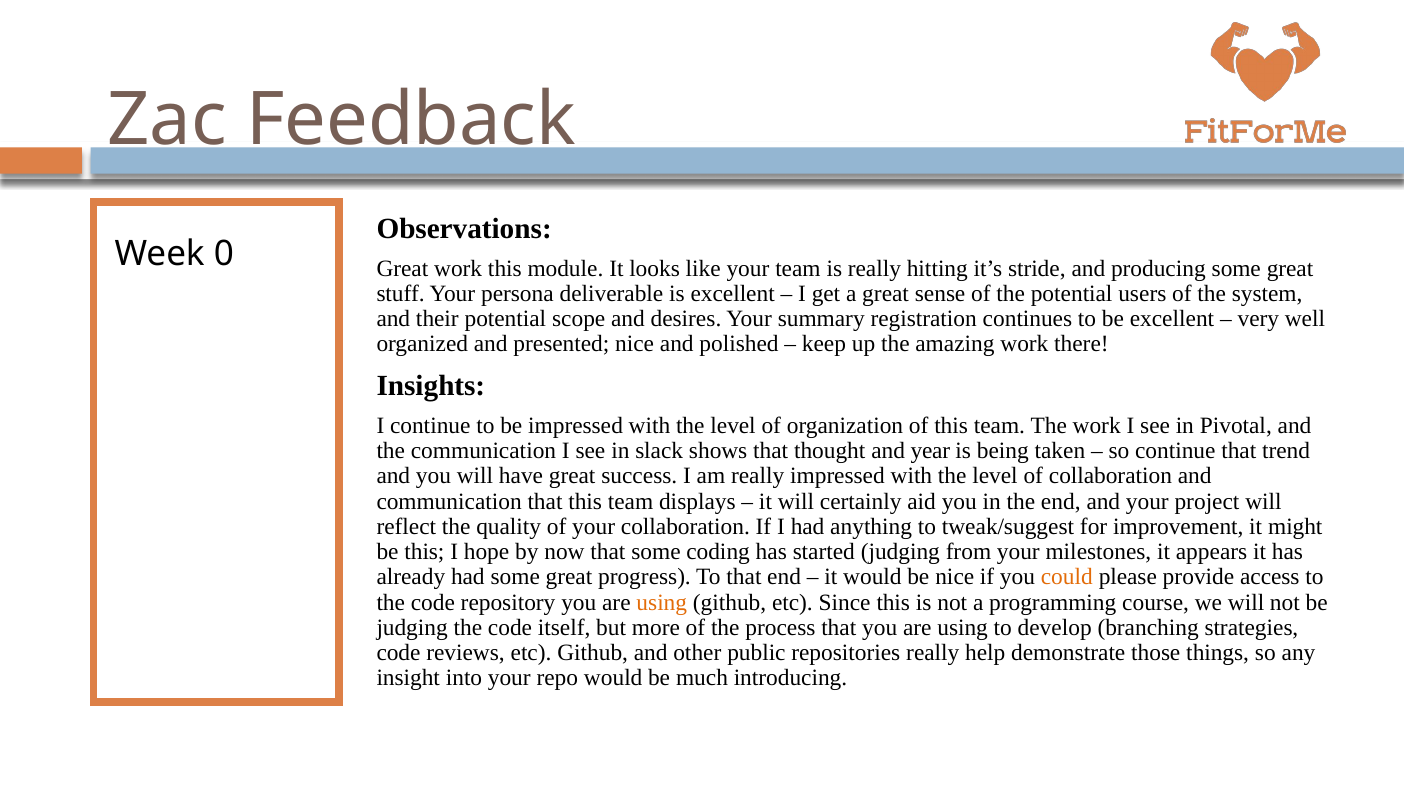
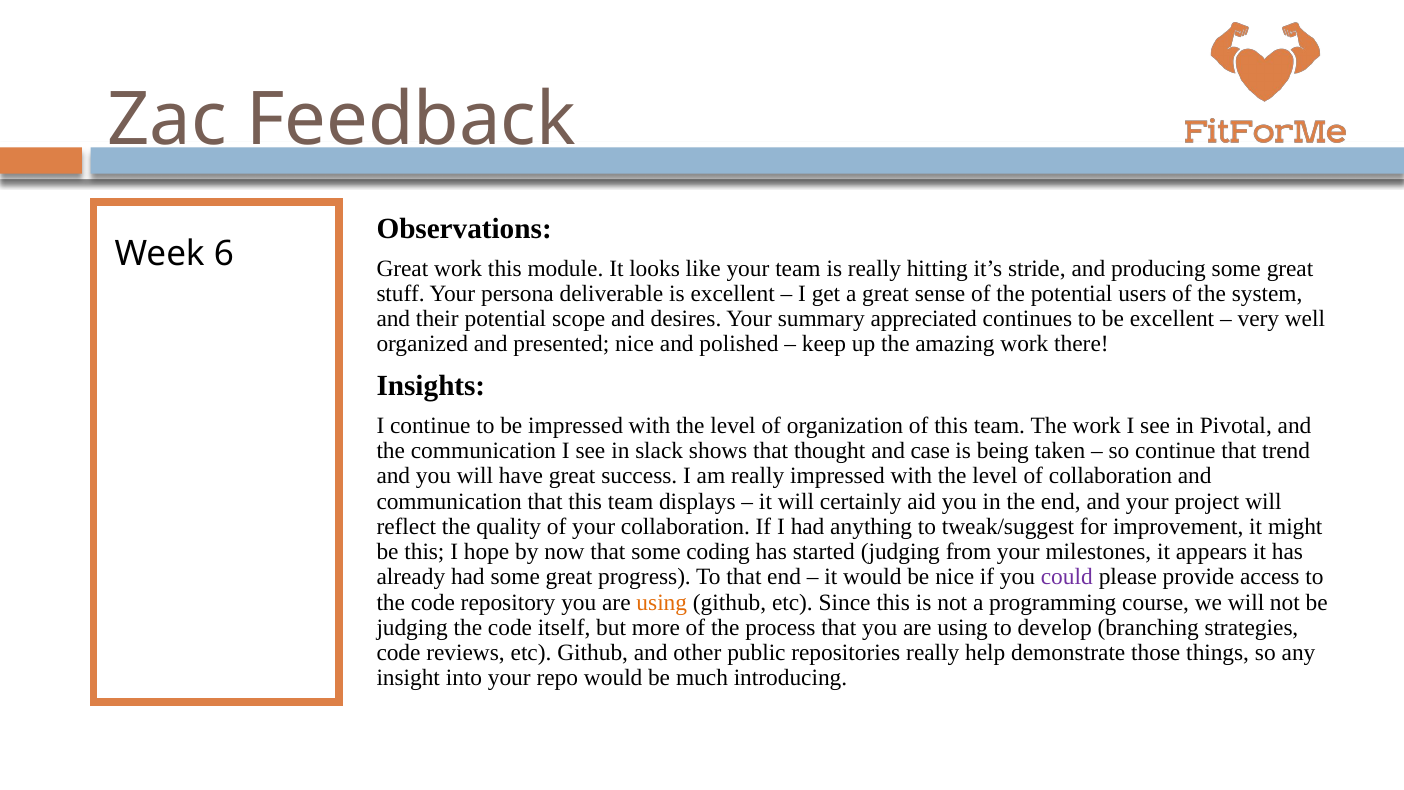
0: 0 -> 6
registration: registration -> appreciated
year: year -> case
could colour: orange -> purple
